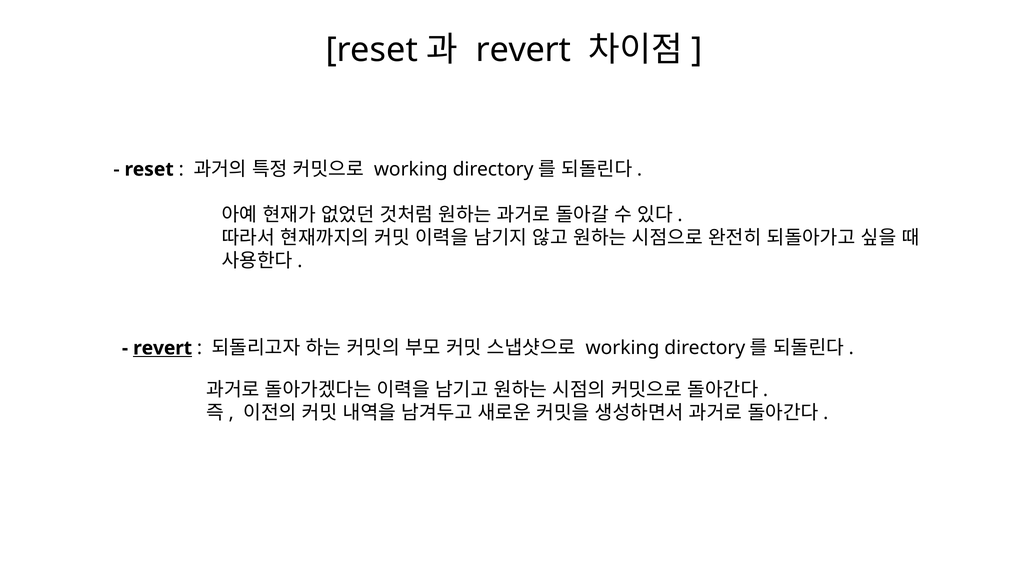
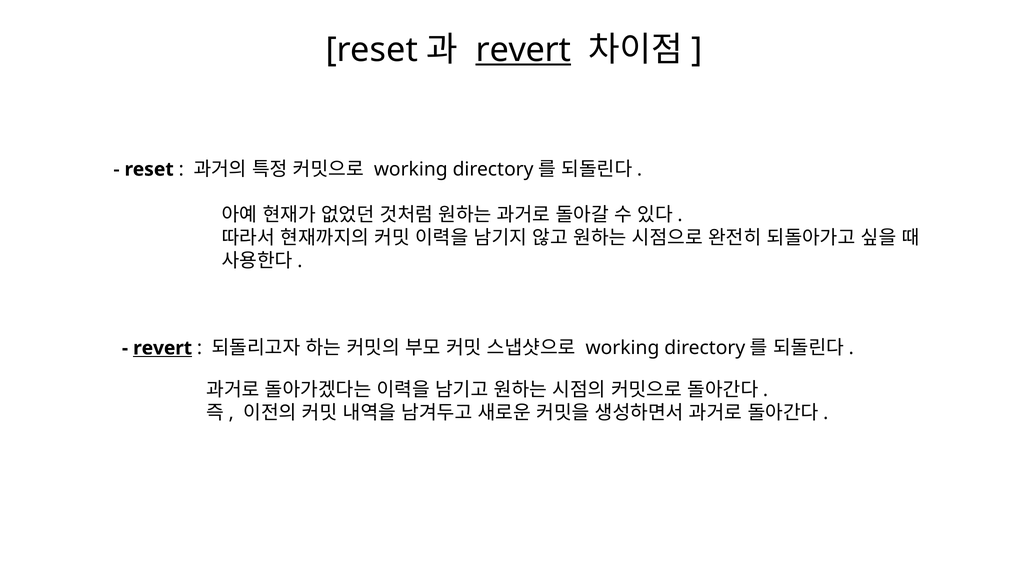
revert at (523, 50) underline: none -> present
